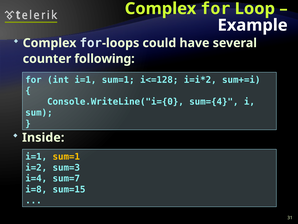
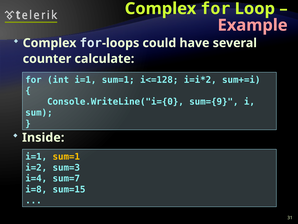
Example colour: white -> pink
following: following -> calculate
sum={4: sum={4 -> sum={9
